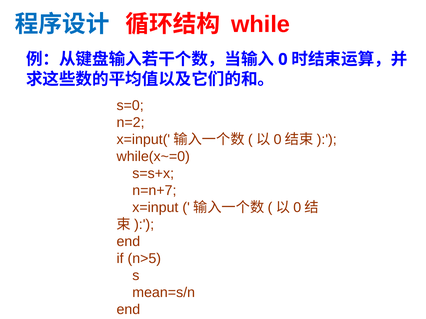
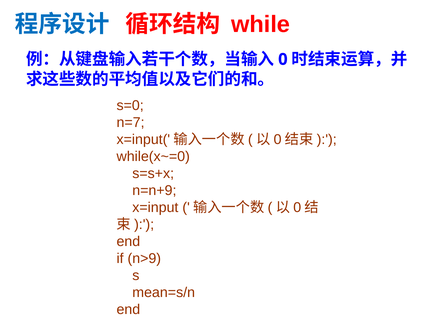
n=2: n=2 -> n=7
n=n+7: n=n+7 -> n=n+9
n>5: n>5 -> n>9
